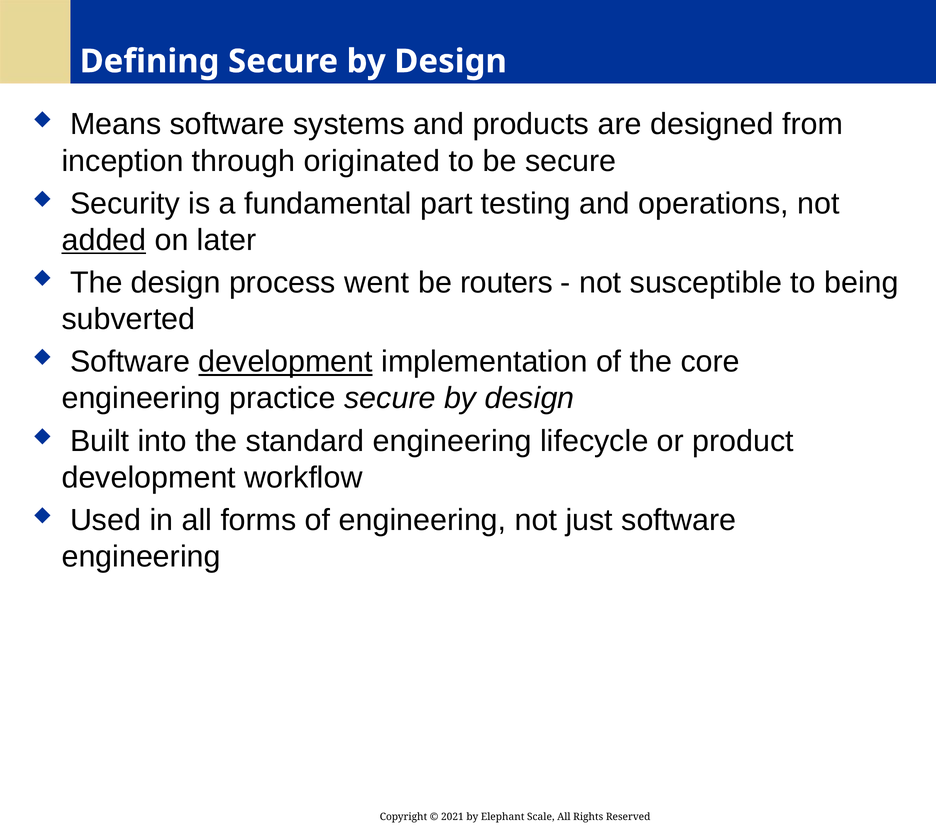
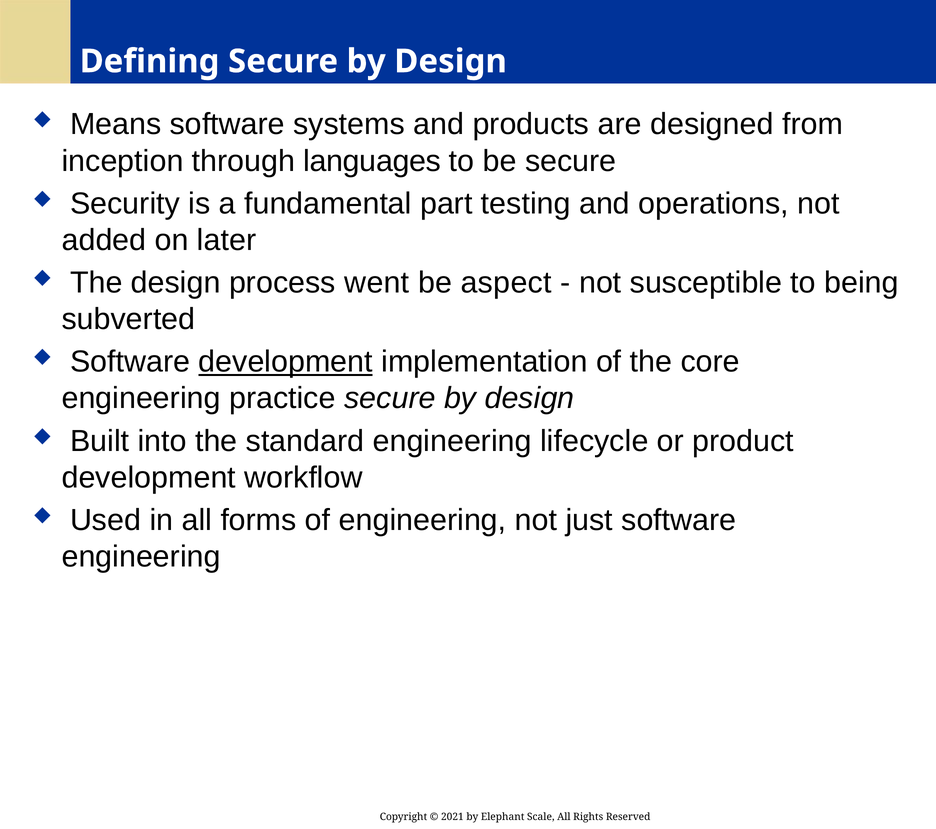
originated: originated -> languages
added underline: present -> none
routers: routers -> aspect
